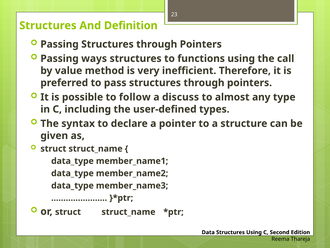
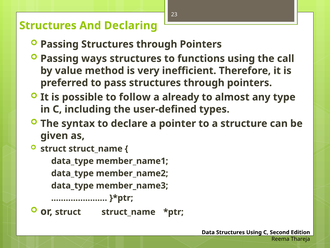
Definition: Definition -> Declaring
discuss: discuss -> already
